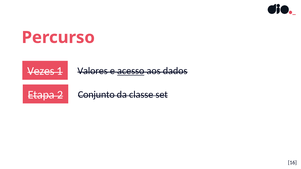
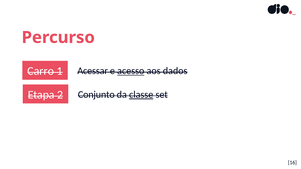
Vezes: Vezes -> Carro
Valores: Valores -> Acessar
classe underline: none -> present
